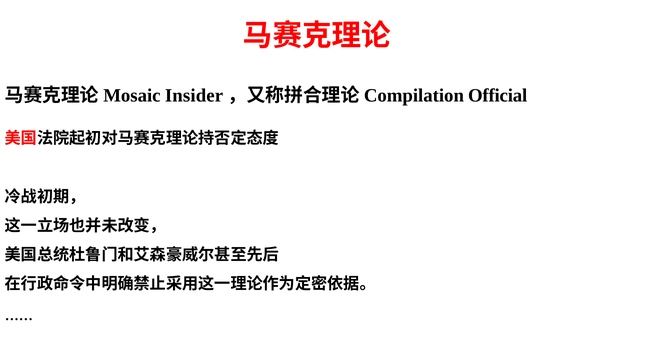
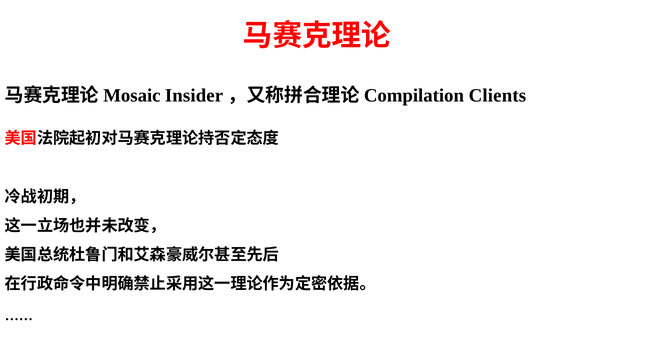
Official: Official -> Clients
